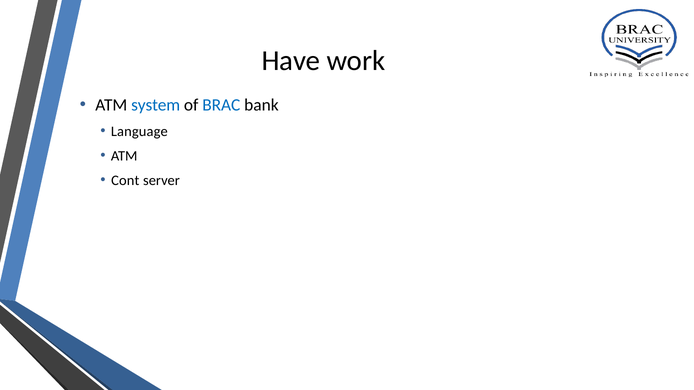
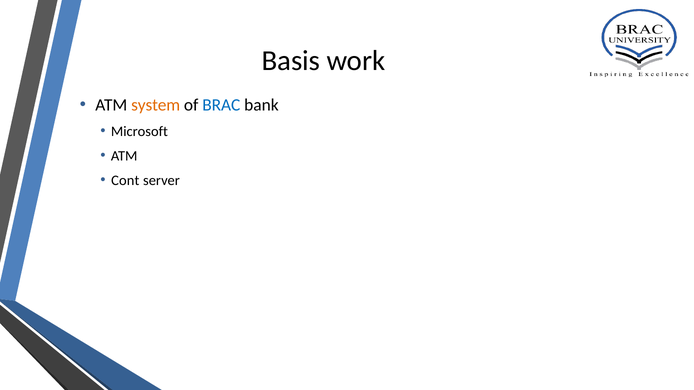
Have: Have -> Basis
system colour: blue -> orange
Language: Language -> Microsoft
